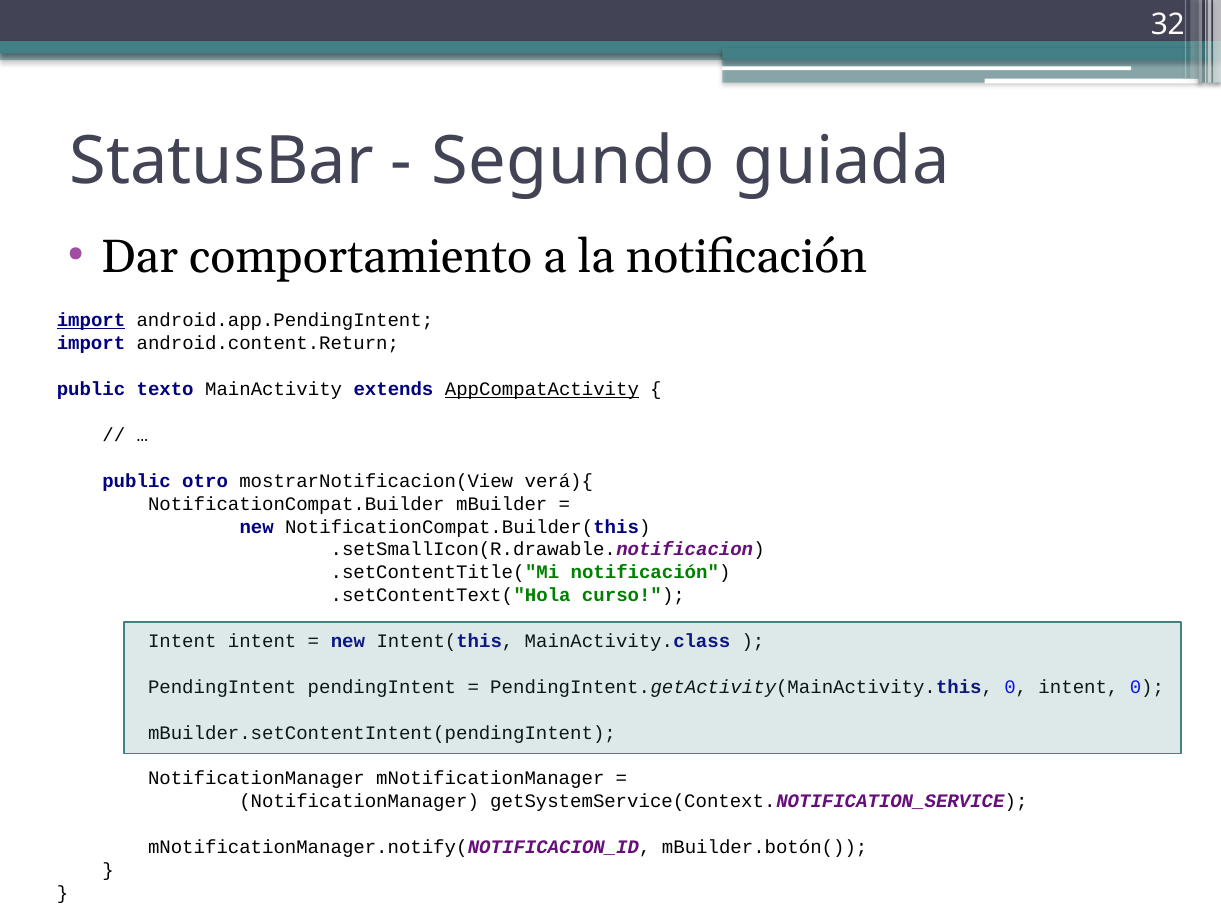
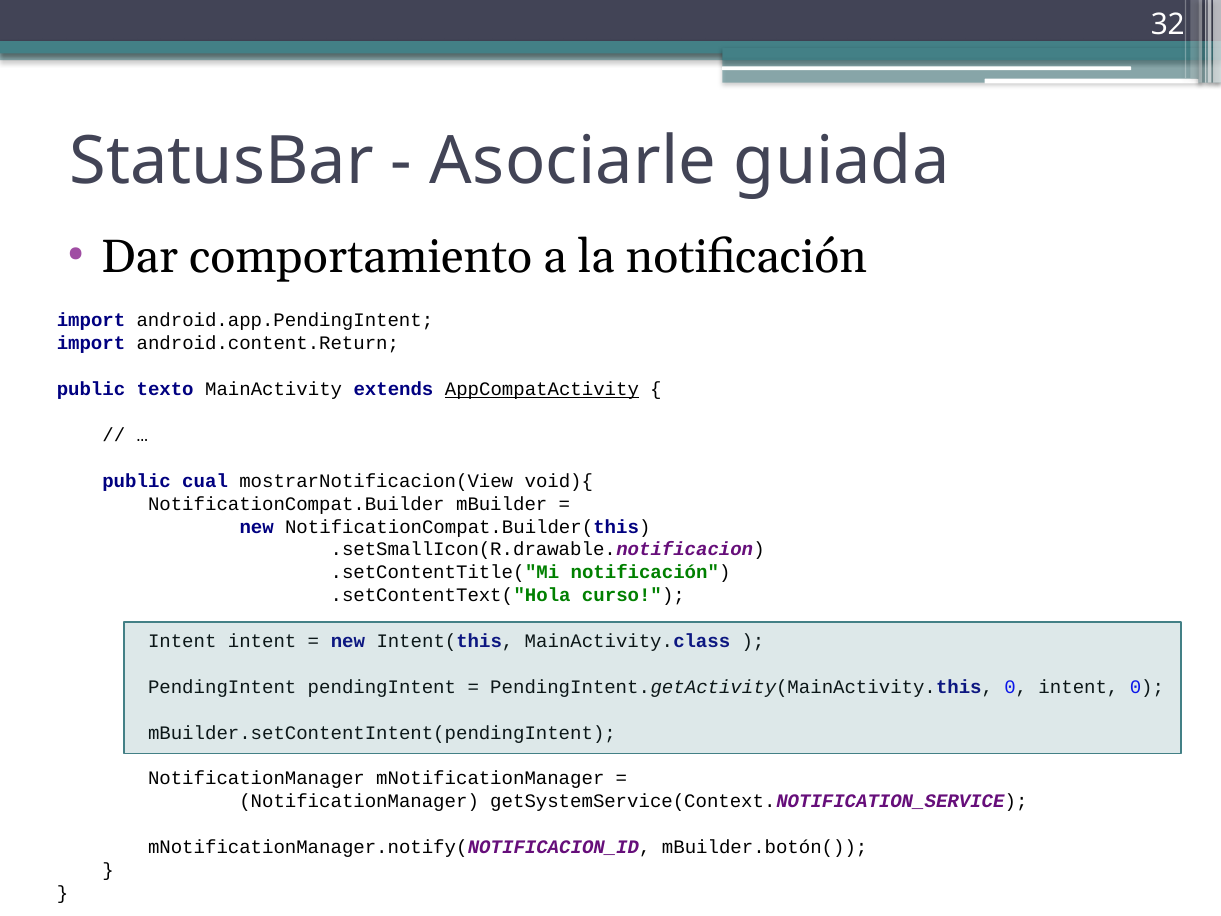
Segundo: Segundo -> Asociarle
import at (91, 321) underline: present -> none
otro: otro -> cual
verá){: verá){ -> void){
